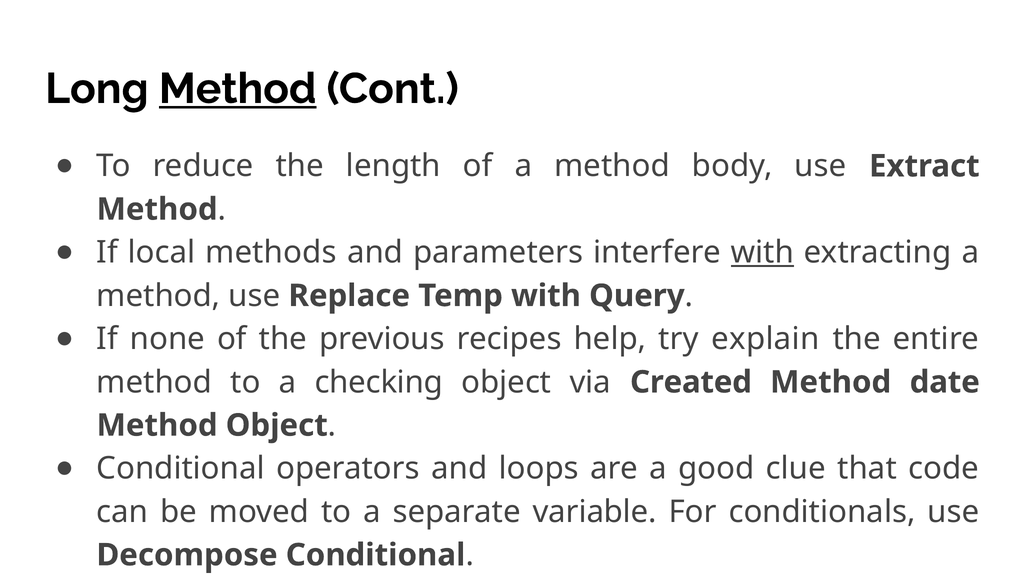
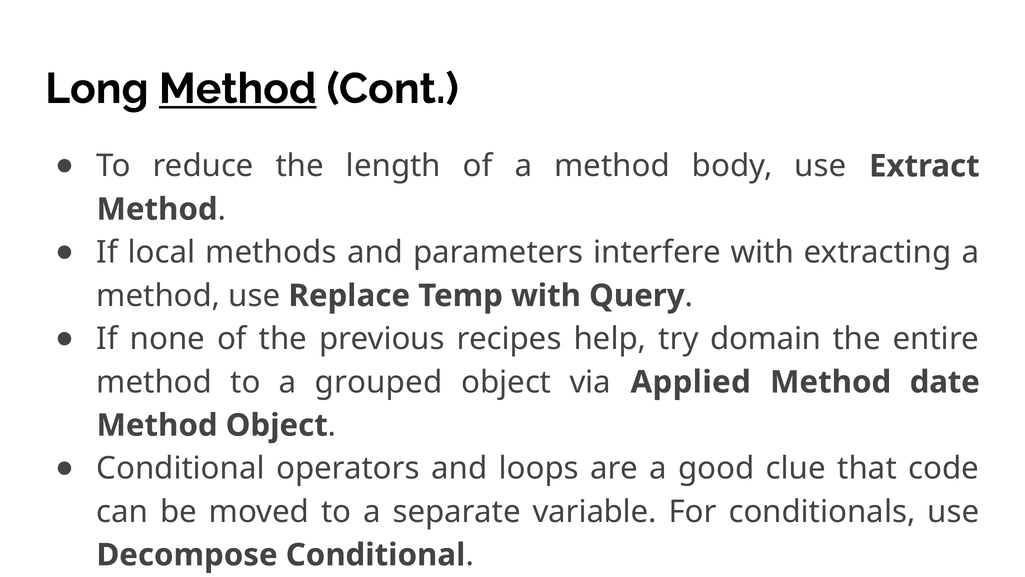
with at (762, 252) underline: present -> none
explain: explain -> domain
checking: checking -> grouped
Created: Created -> Applied
